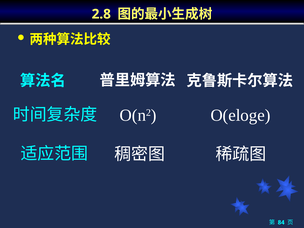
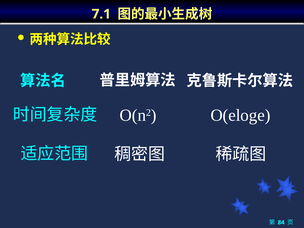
2.8: 2.8 -> 7.1
